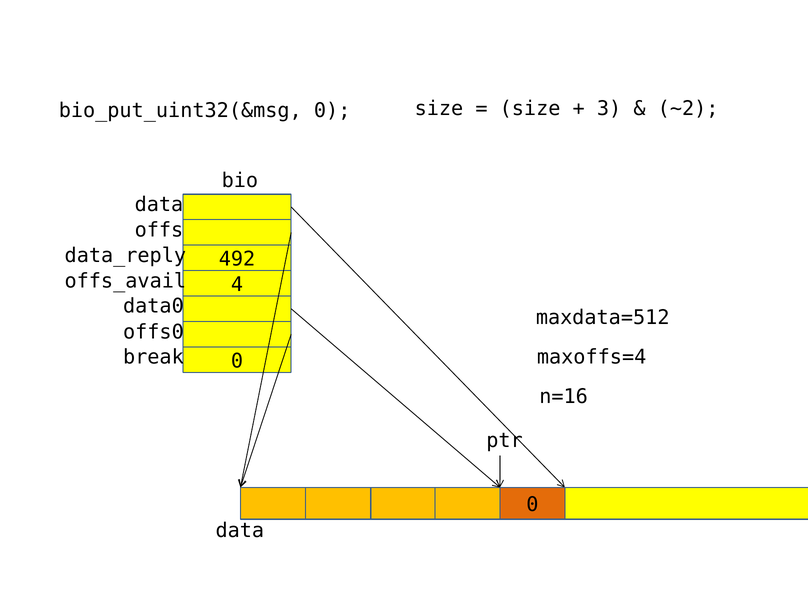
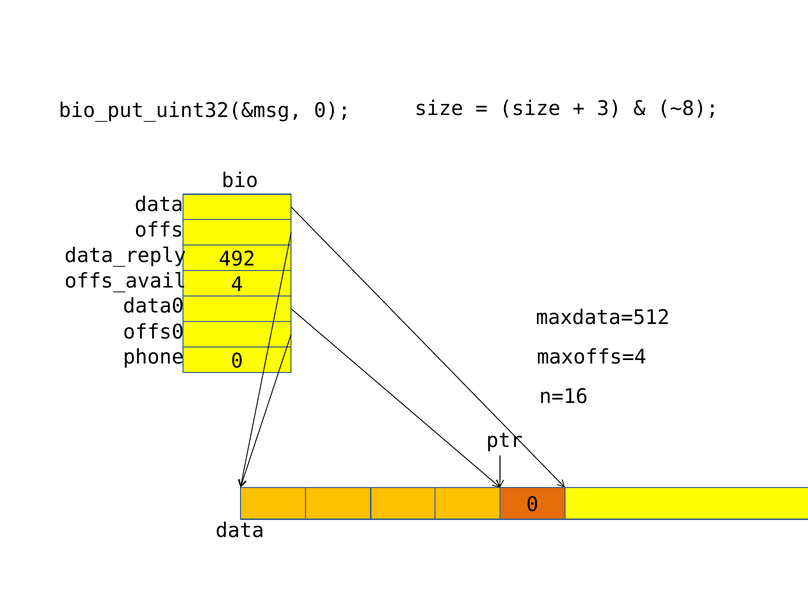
~2: ~2 -> ~8
break: break -> phone
